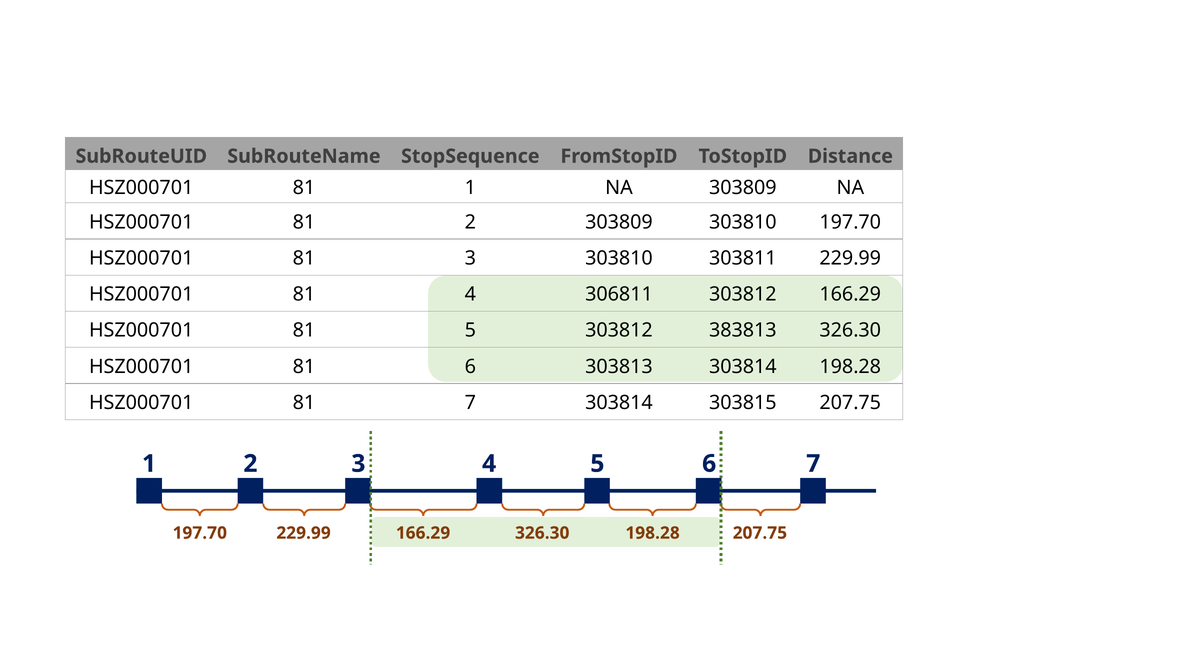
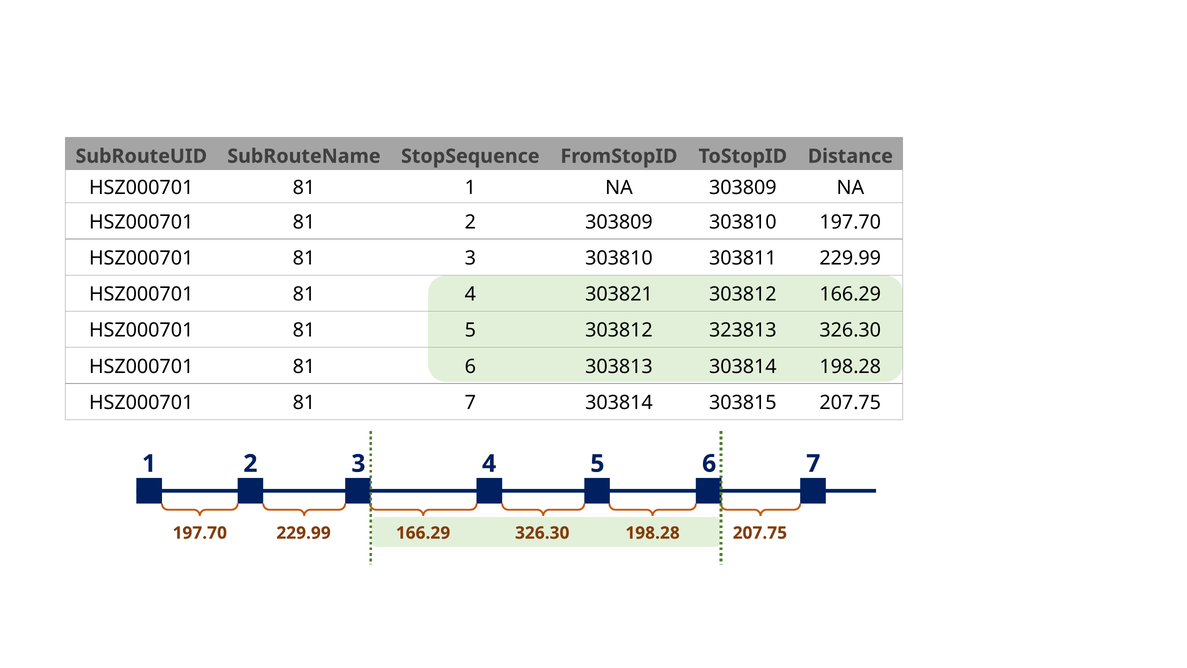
306811: 306811 -> 303821
383813: 383813 -> 323813
